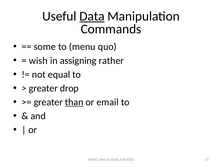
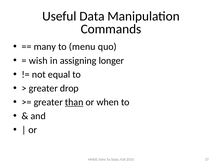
Data underline: present -> none
some: some -> many
rather: rather -> longer
email: email -> when
